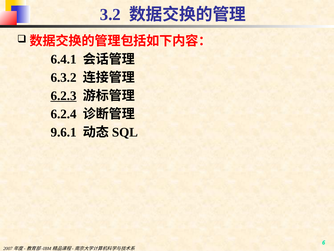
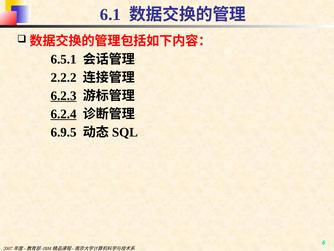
3.2: 3.2 -> 6.1
6.4.1: 6.4.1 -> 6.5.1
6.3.2: 6.3.2 -> 2.2.2
6.2.4 underline: none -> present
9.6.1: 9.6.1 -> 6.9.5
